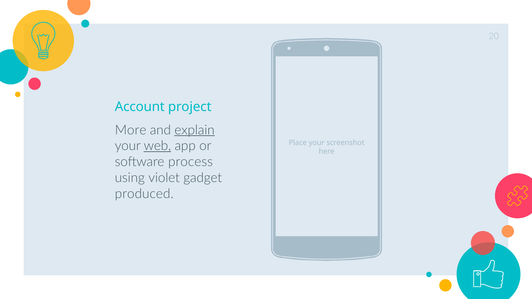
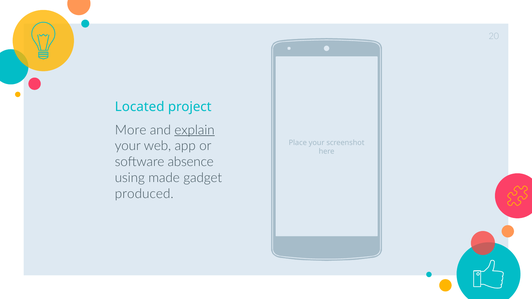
Account: Account -> Located
web underline: present -> none
process: process -> absence
violet: violet -> made
